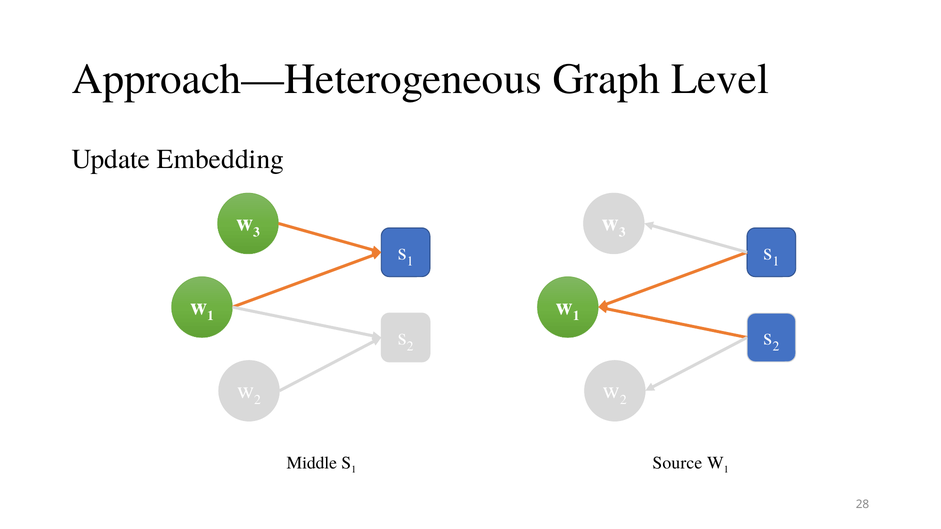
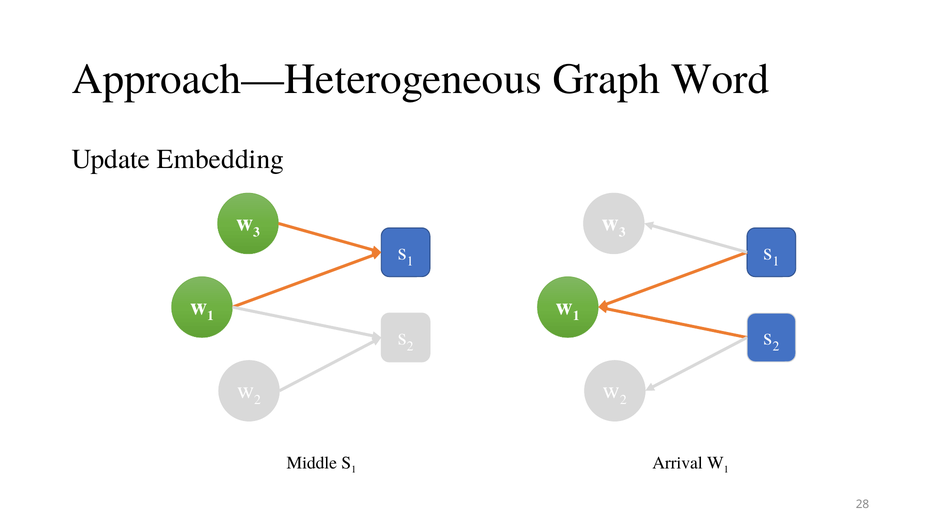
Level: Level -> Word
Source: Source -> Arrival
